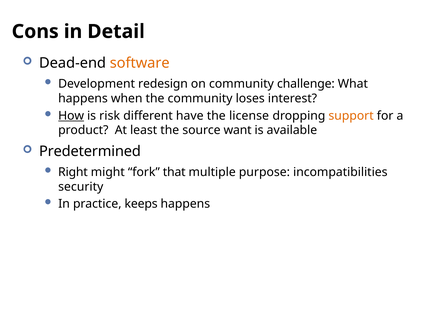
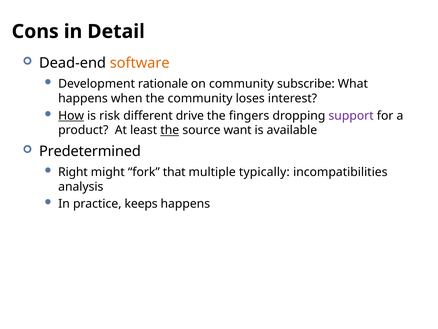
redesign: redesign -> rationale
challenge: challenge -> subscribe
have: have -> drive
license: license -> fingers
support colour: orange -> purple
the at (170, 130) underline: none -> present
purpose: purpose -> typically
security: security -> analysis
